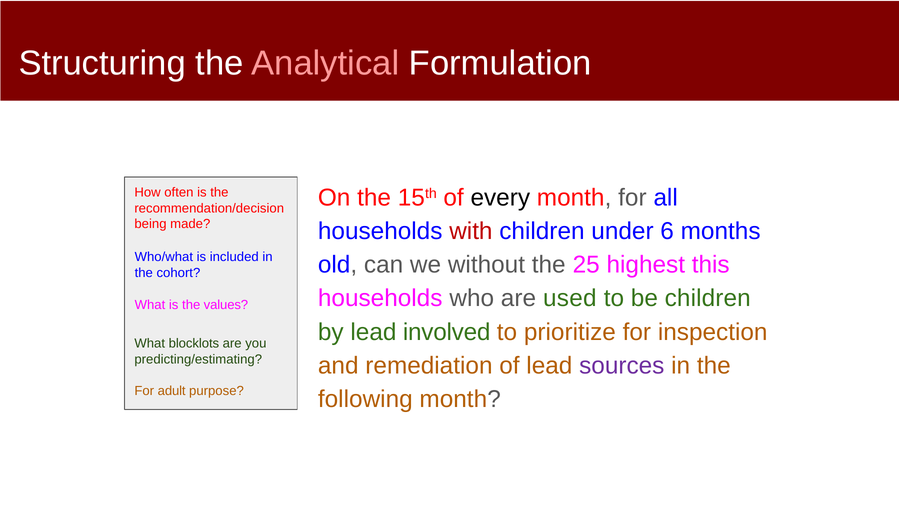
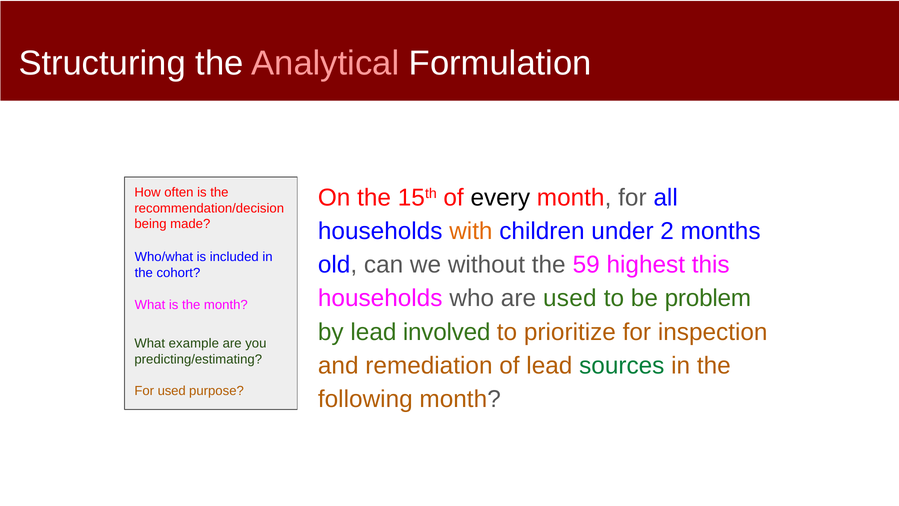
with colour: red -> orange
6: 6 -> 2
25: 25 -> 59
be children: children -> problem
the values: values -> month
blocklots: blocklots -> example
sources colour: purple -> green
For adult: adult -> used
